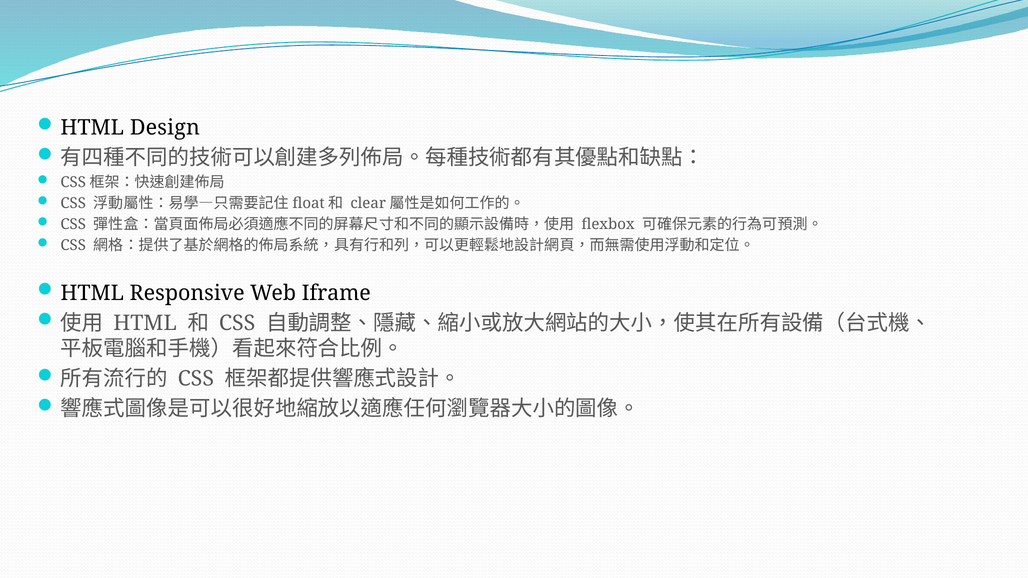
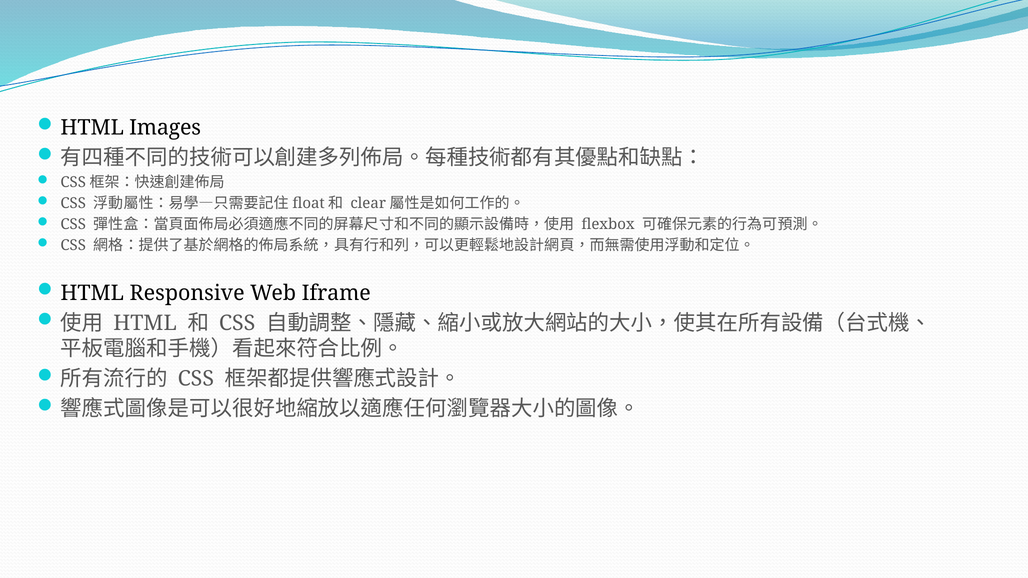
Design: Design -> Images
